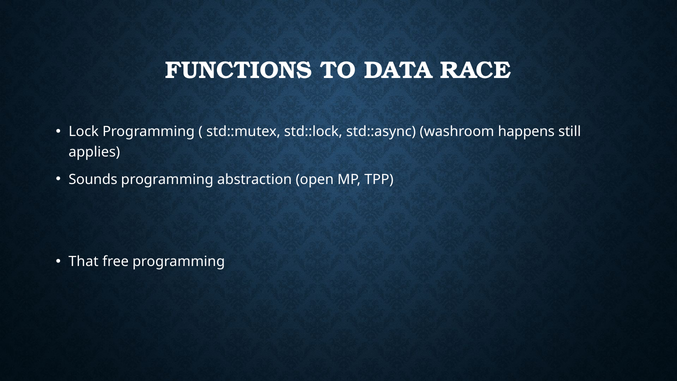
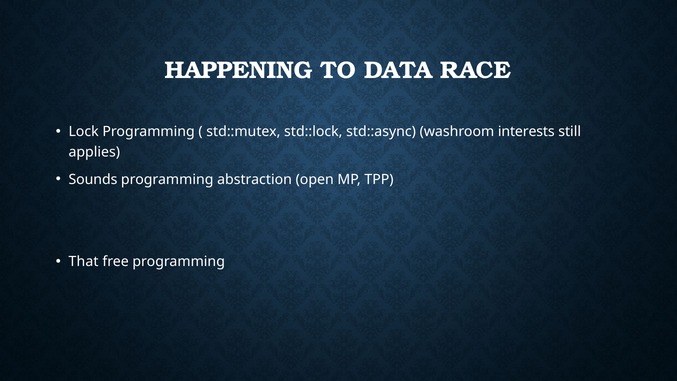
FUNCTIONS: FUNCTIONS -> HAPPENING
happens: happens -> interests
